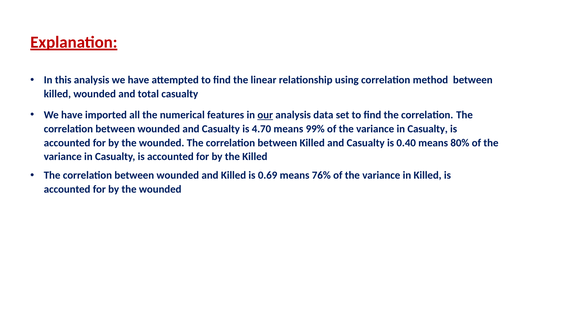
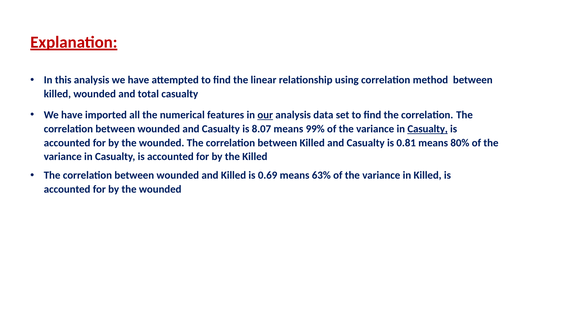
4.70: 4.70 -> 8.07
Casualty at (428, 129) underline: none -> present
0.40: 0.40 -> 0.81
76%: 76% -> 63%
